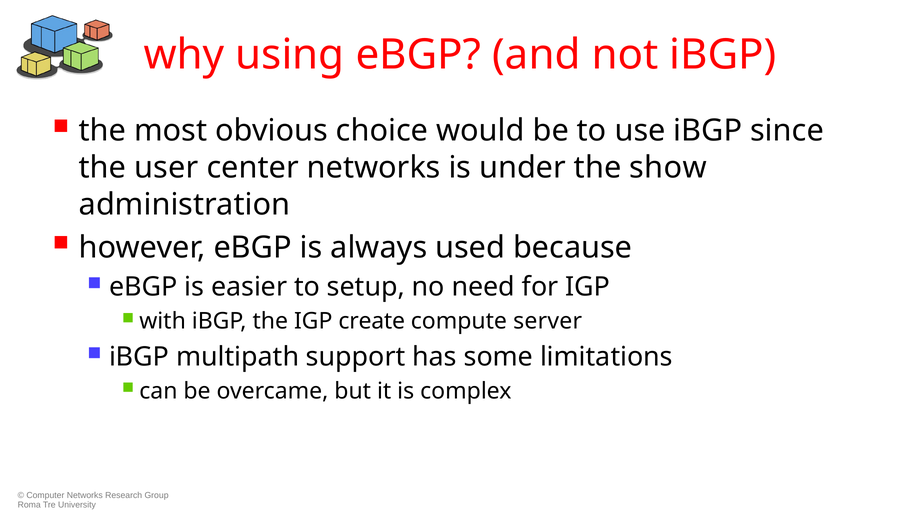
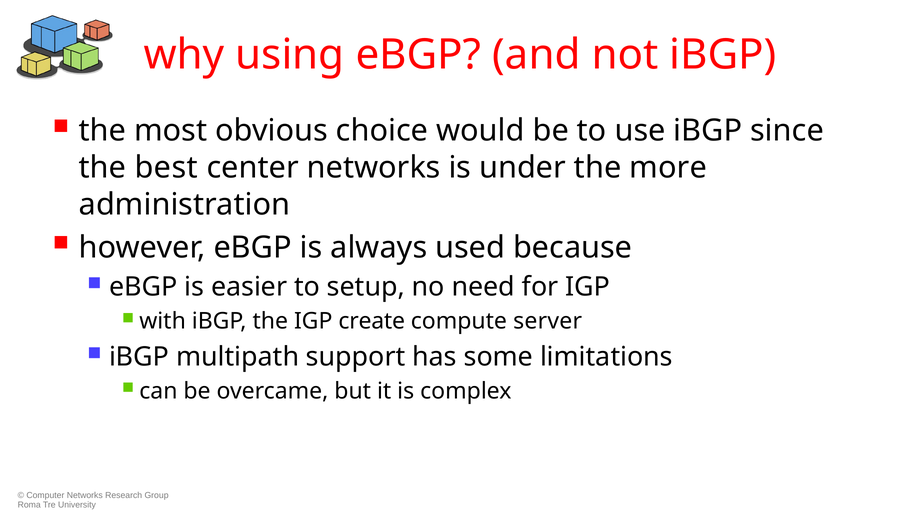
user: user -> best
show: show -> more
